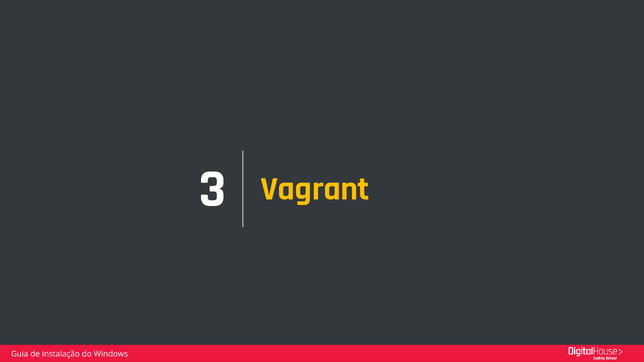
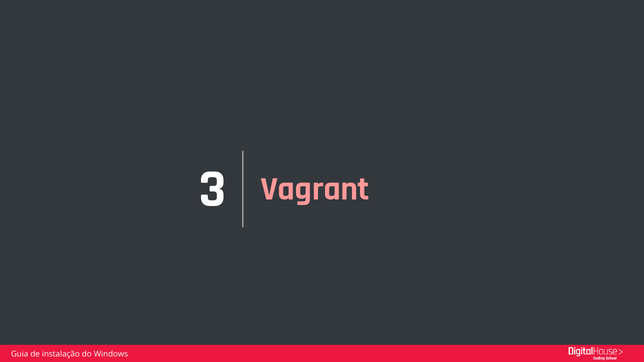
Vagrant colour: yellow -> pink
